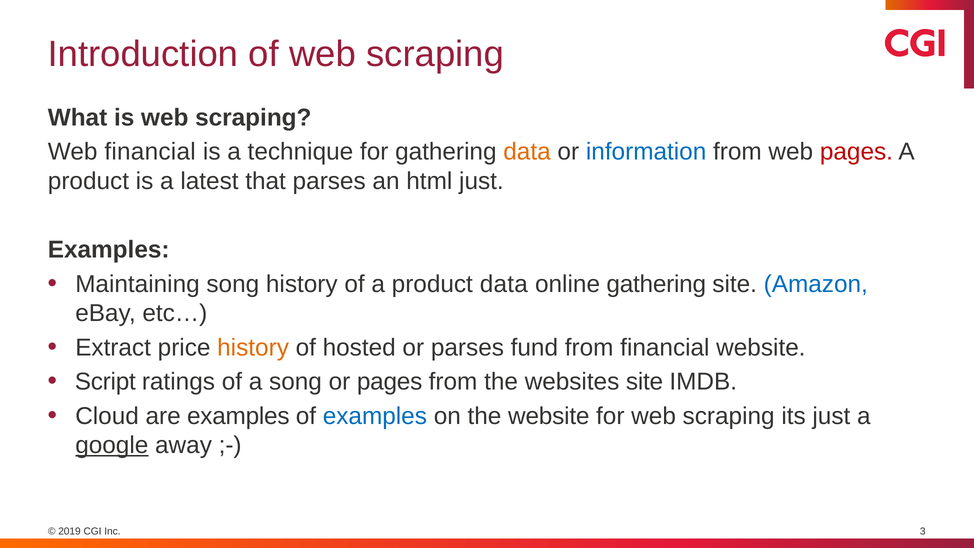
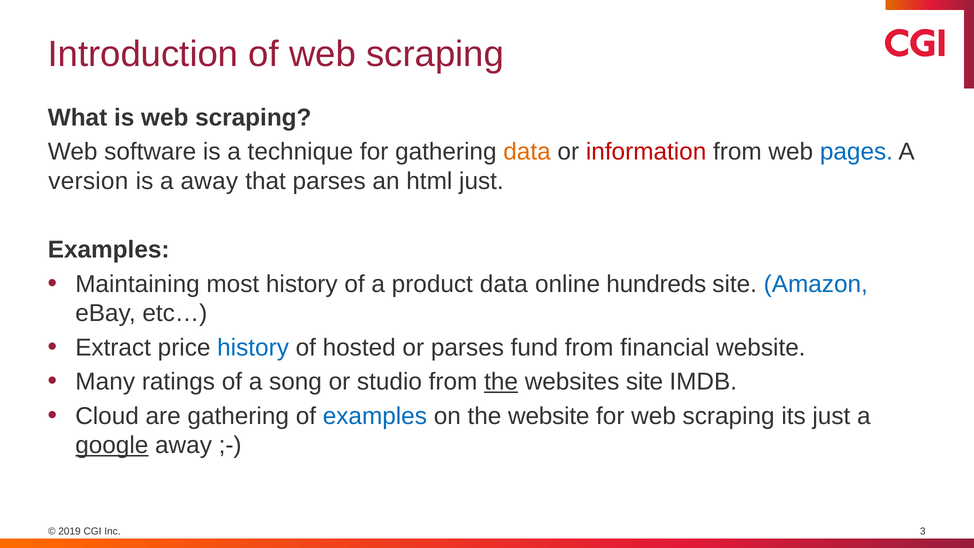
Web financial: financial -> software
information colour: blue -> red
pages at (856, 152) colour: red -> blue
product at (88, 181): product -> version
a latest: latest -> away
Maintaining song: song -> most
online gathering: gathering -> hundreds
history at (253, 347) colour: orange -> blue
Script: Script -> Many
or pages: pages -> studio
the at (501, 382) underline: none -> present
are examples: examples -> gathering
